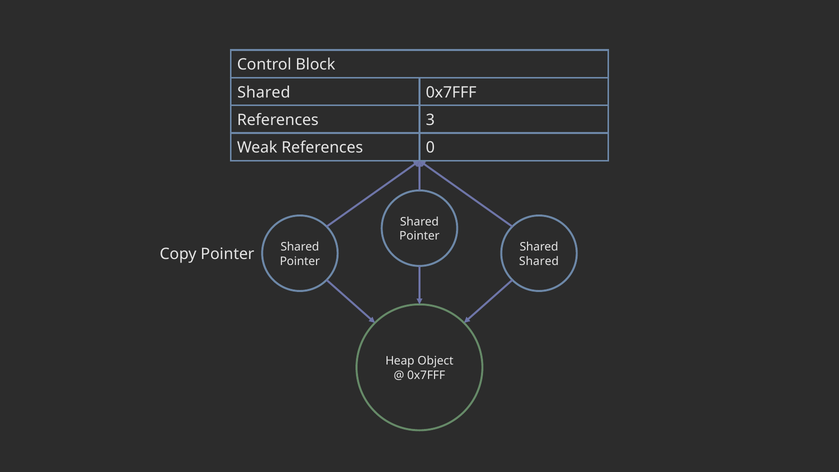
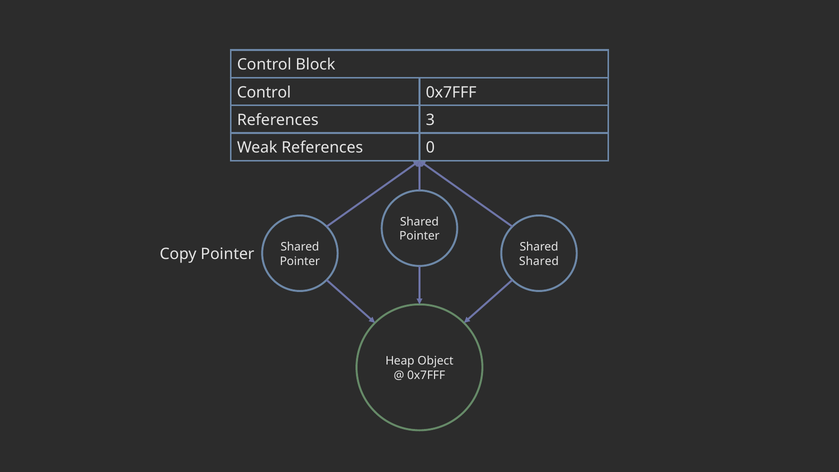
Shared at (264, 92): Shared -> Control
